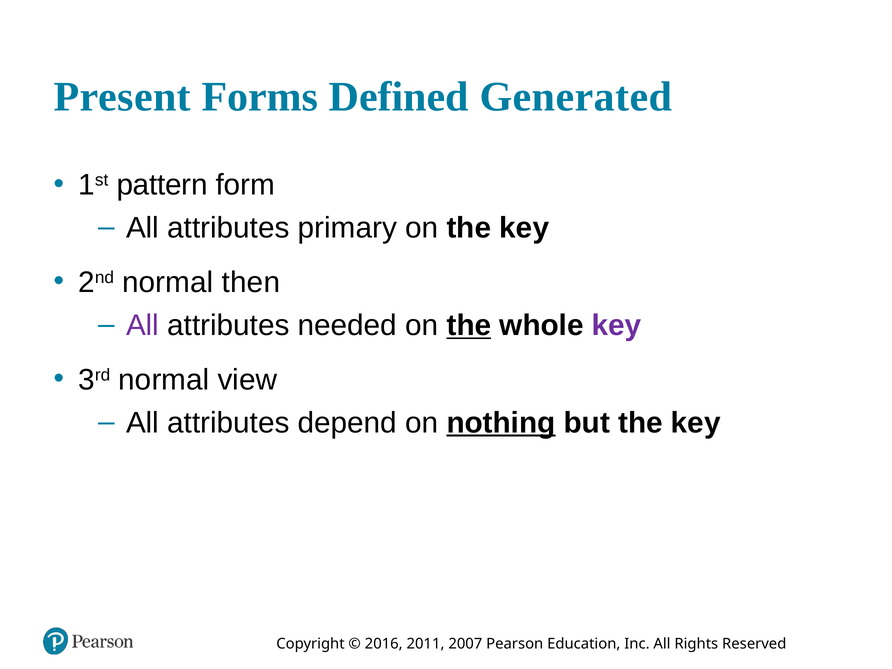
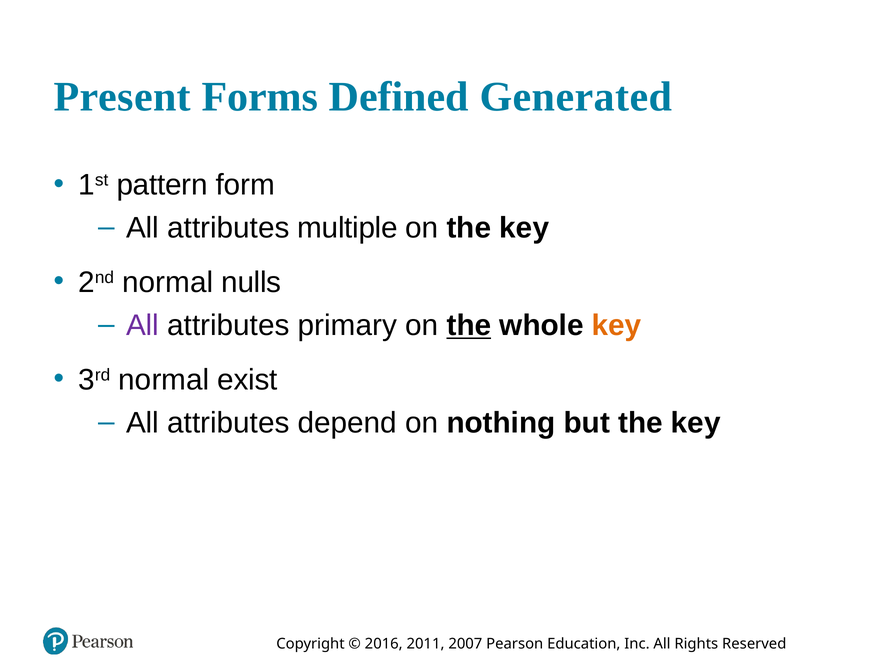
primary: primary -> multiple
then: then -> nulls
needed: needed -> primary
key at (617, 325) colour: purple -> orange
view: view -> exist
nothing underline: present -> none
